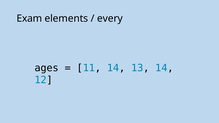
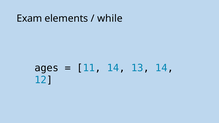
every: every -> while
